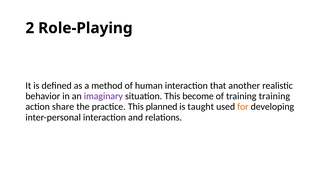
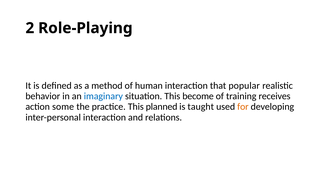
another: another -> popular
imaginary colour: purple -> blue
training training: training -> receives
share: share -> some
